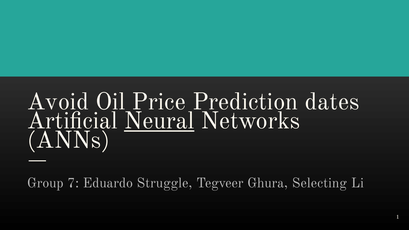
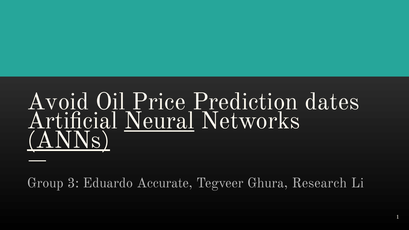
ANNs underline: none -> present
7: 7 -> 3
Struggle: Struggle -> Accurate
Selecting: Selecting -> Research
